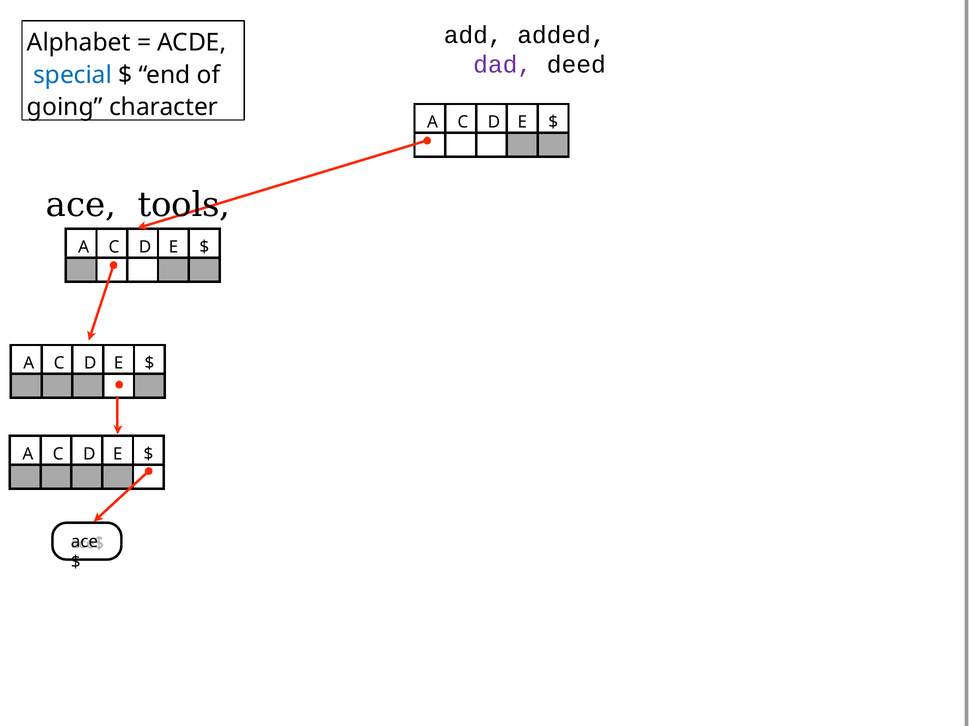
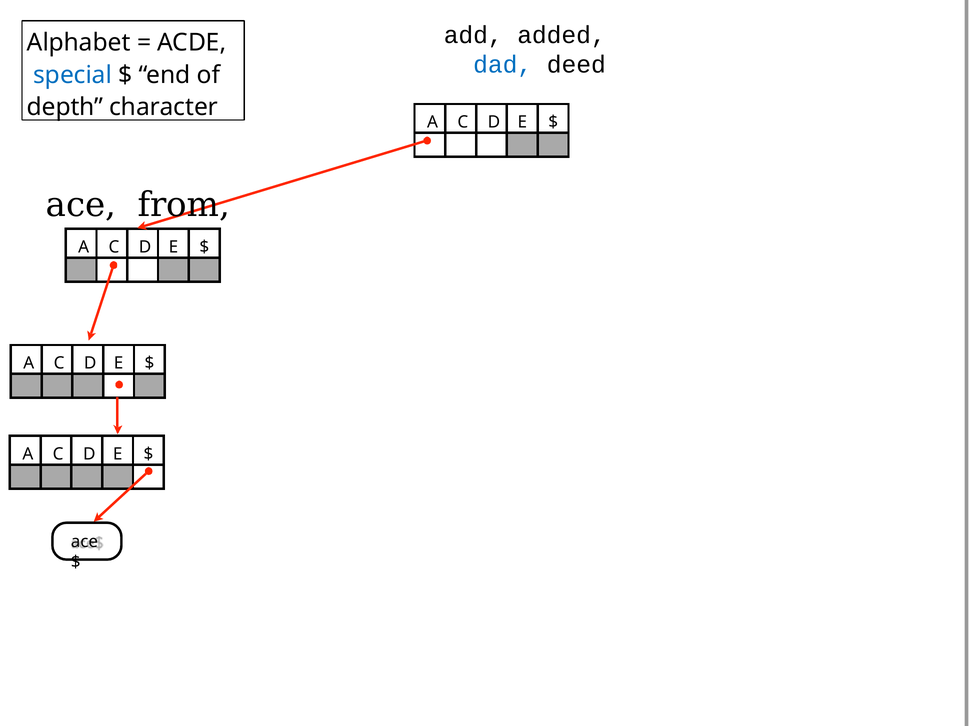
dad colour: purple -> blue
going: going -> depth
tools: tools -> from
